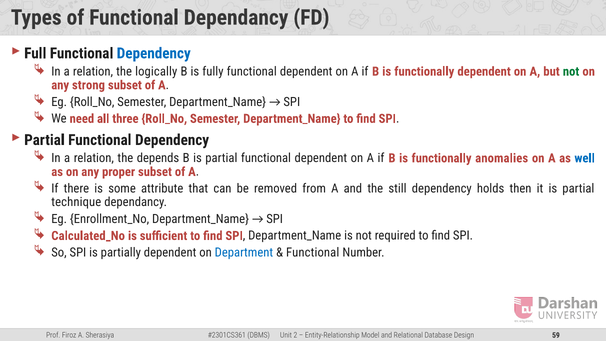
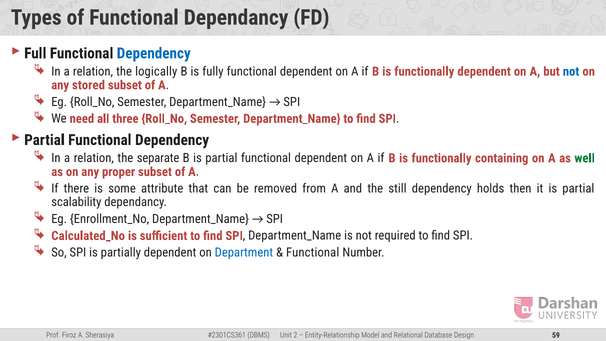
not at (571, 71) colour: green -> blue
strong: strong -> stored
depends: depends -> separate
anomalies: anomalies -> containing
well colour: blue -> green
technique: technique -> scalability
